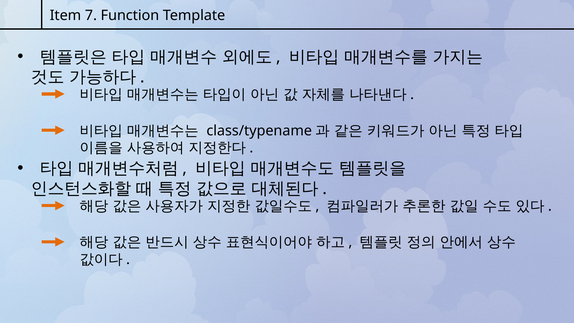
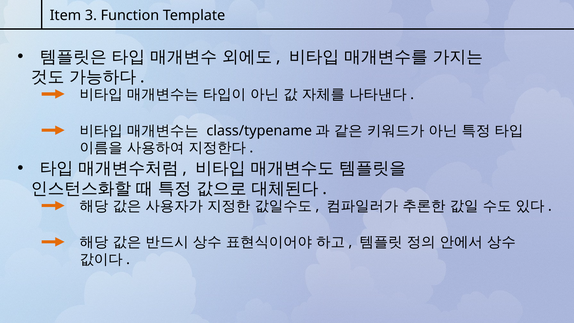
7: 7 -> 3
